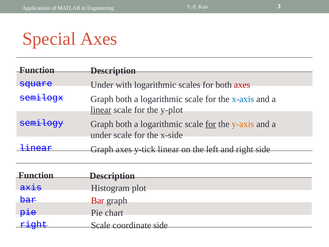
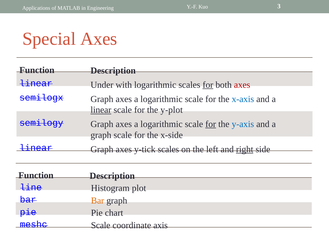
square at (36, 83): square -> linear
for at (208, 85) underline: none -> present
both at (124, 99): both -> axes
both at (124, 124): both -> axes
y-axis colour: orange -> blue
under at (101, 135): under -> graph
y-tick linear: linear -> scales
right at (245, 149) underline: none -> present
axis: axis -> line
Bar at (98, 200) colour: red -> orange
right at (34, 224): right -> meshc
coordinate side: side -> axis
